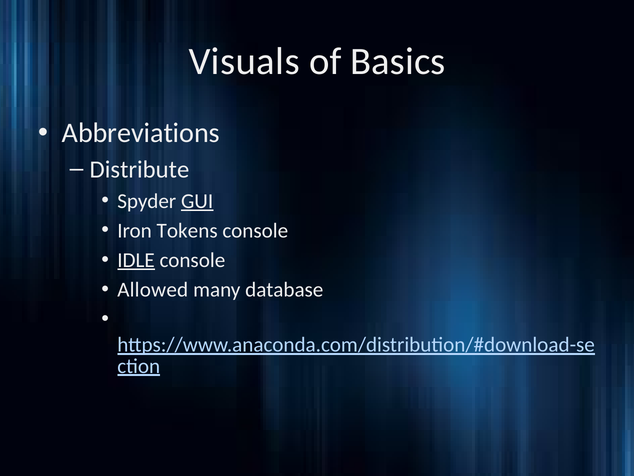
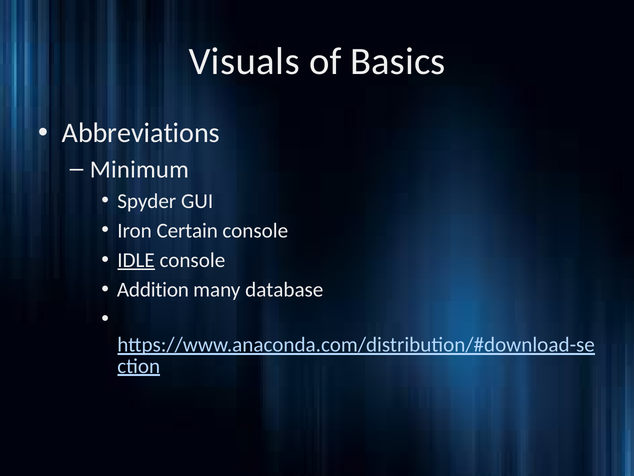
Distribute: Distribute -> Minimum
GUI underline: present -> none
Tokens: Tokens -> Certain
Allowed: Allowed -> Addition
